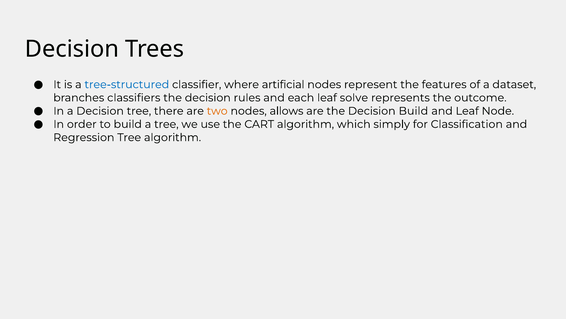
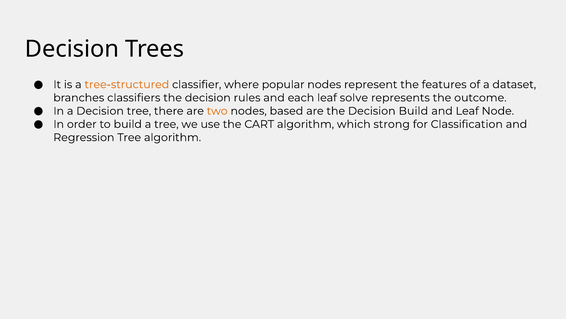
tree-structured colour: blue -> orange
artificial: artificial -> popular
allows: allows -> based
simply: simply -> strong
